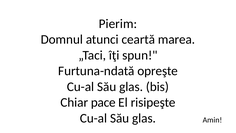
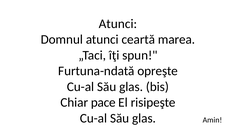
Pierim at (118, 24): Pierim -> Atunci
